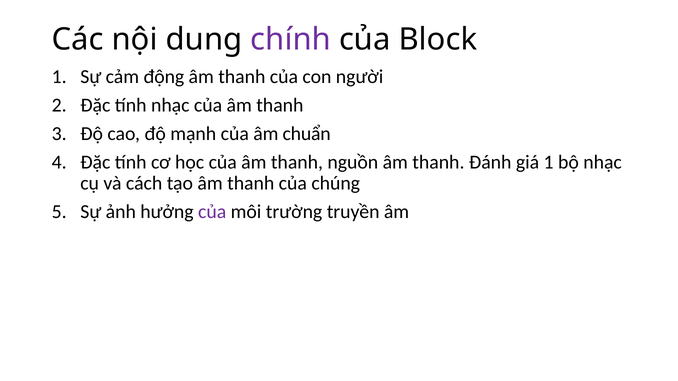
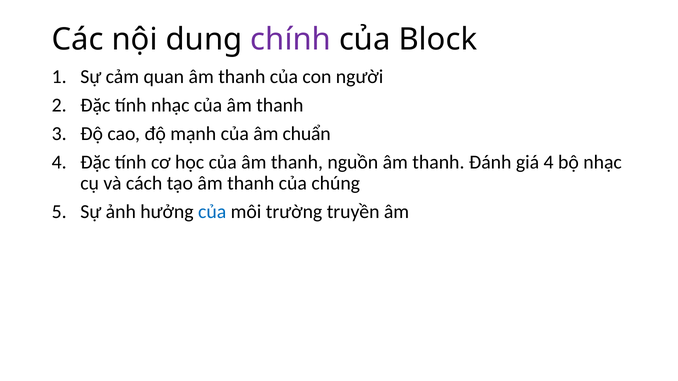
động: động -> quan
giá 1: 1 -> 4
của at (212, 212) colour: purple -> blue
